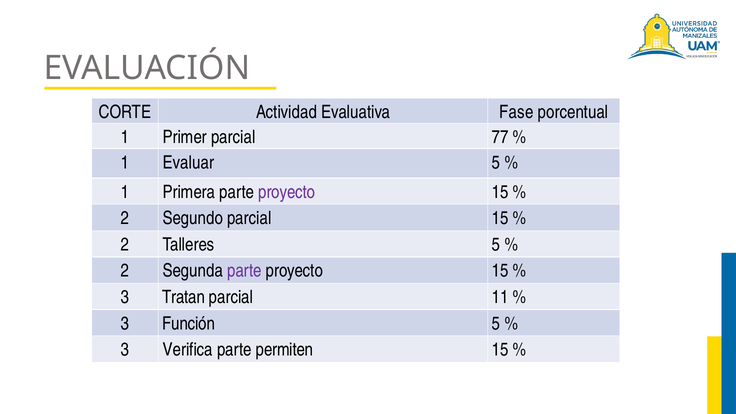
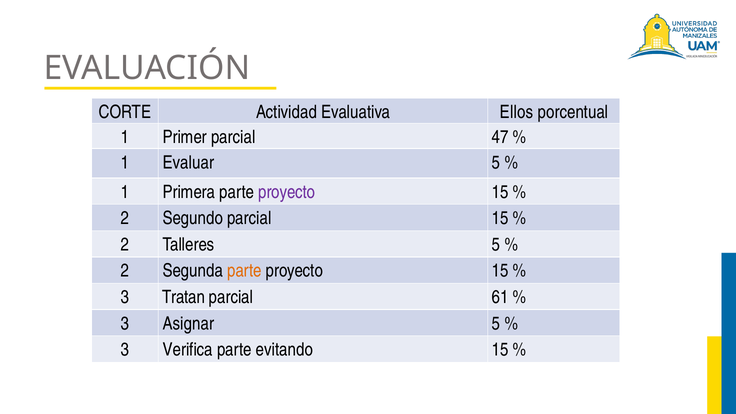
Fase: Fase -> Ellos
77: 77 -> 47
parte at (244, 271) colour: purple -> orange
11: 11 -> 61
Función: Función -> Asignar
permiten: permiten -> evitando
